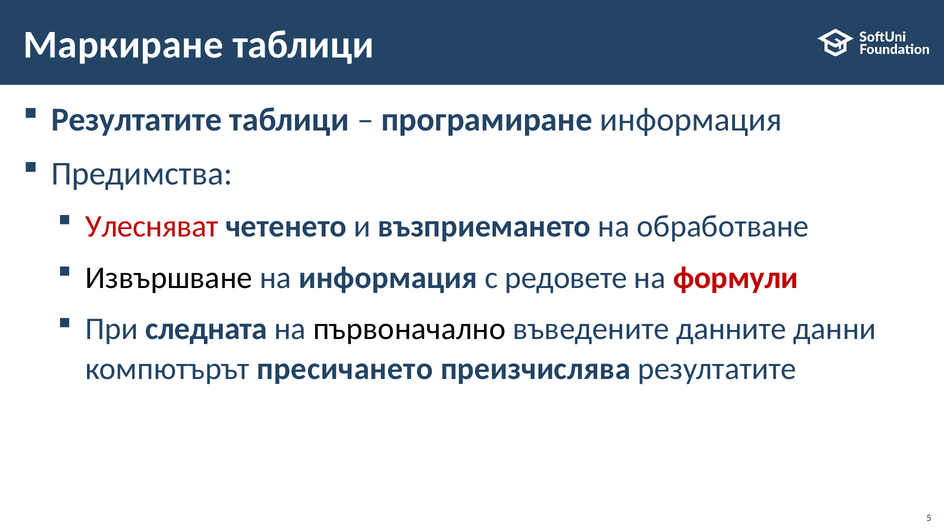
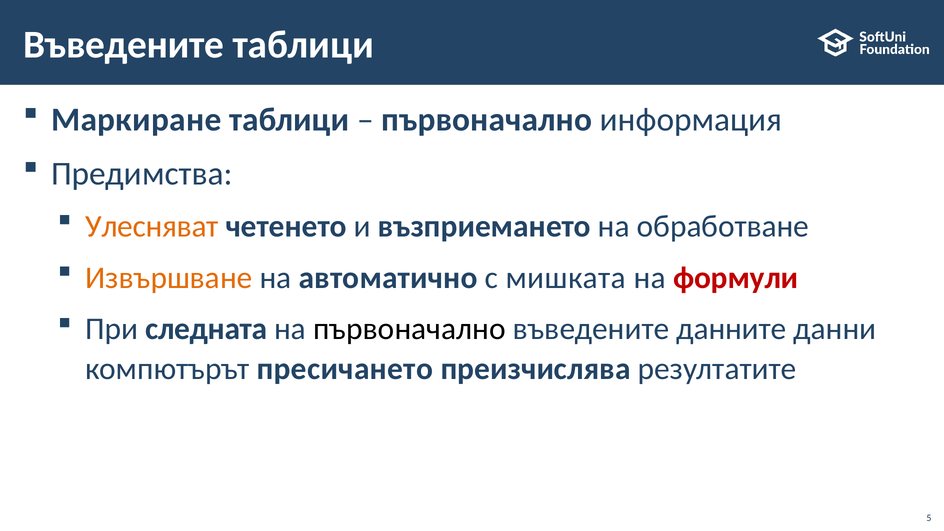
Маркиране at (123, 45): Маркиране -> Въведените
Резултатите at (136, 120): Резултатите -> Маркиране
програмиране at (487, 120): програмиране -> първоначално
Улесняват colour: red -> orange
Извършване colour: black -> orange
на информация: информация -> автоматично
редовете: редовете -> мишката
